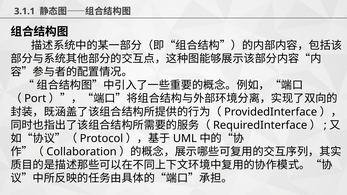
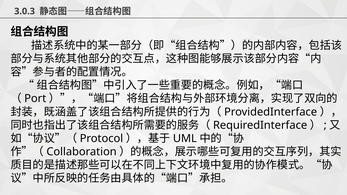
3.1.1: 3.1.1 -> 3.0.3
